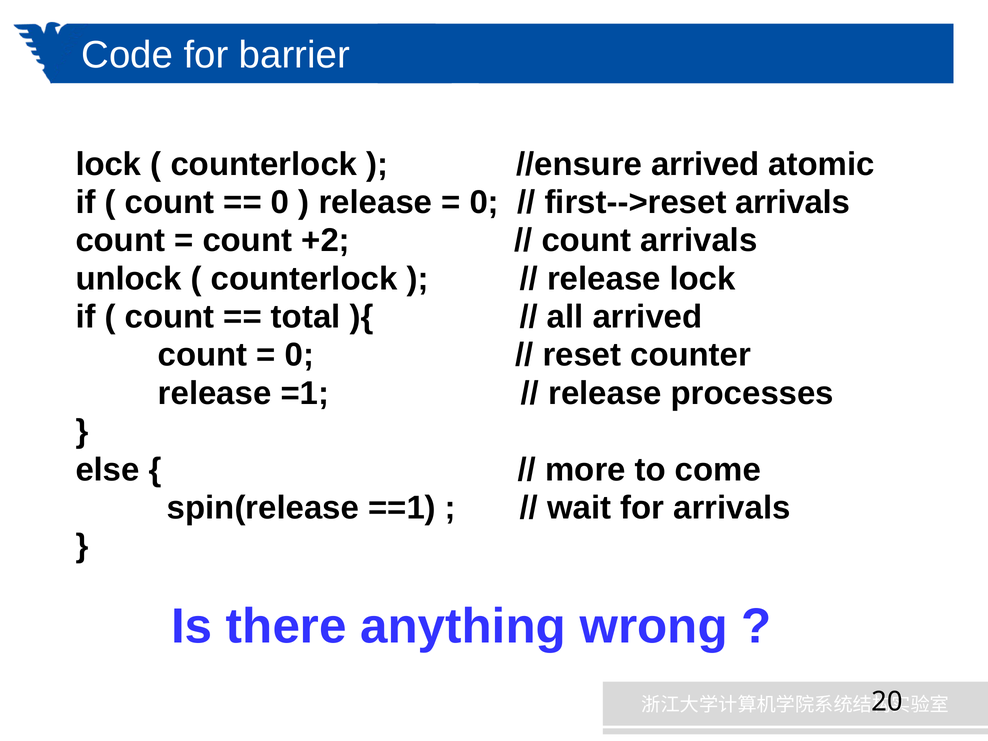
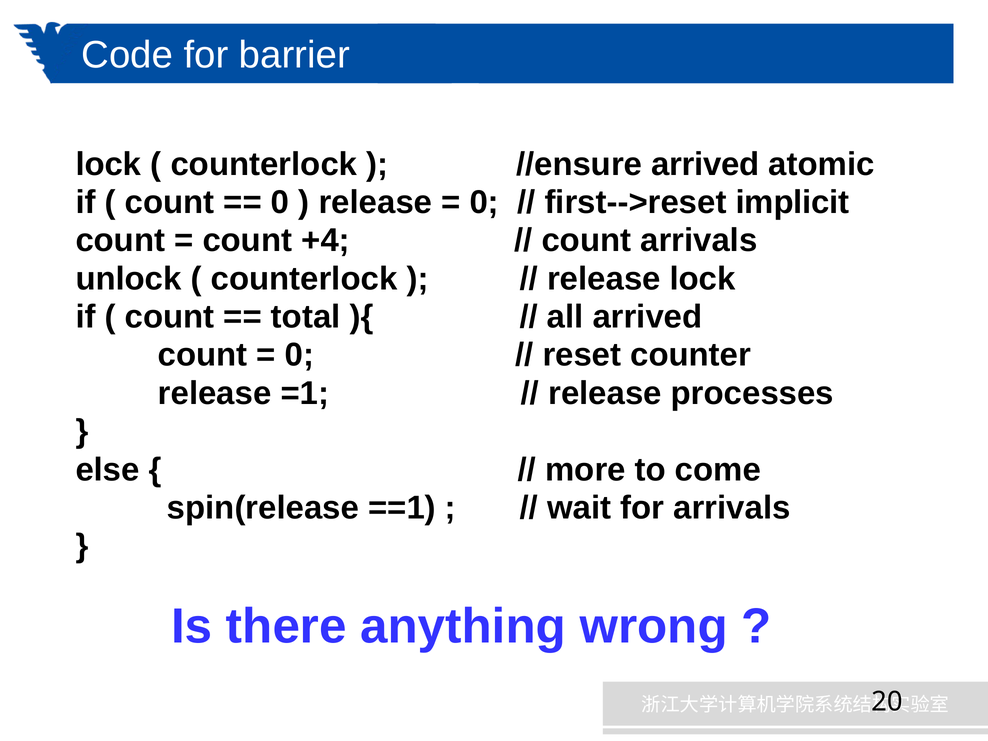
first-->reset arrivals: arrivals -> implicit
+2: +2 -> +4
